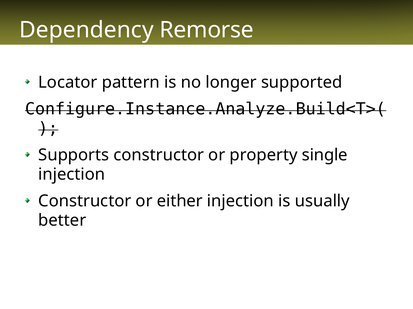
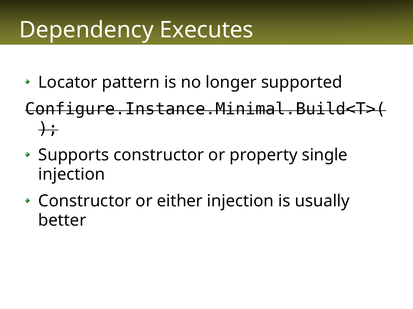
Remorse: Remorse -> Executes
Configure.Instance.Analyze.Build<T>(: Configure.Instance.Analyze.Build<T>( -> Configure.Instance.Minimal.Build<T>(
